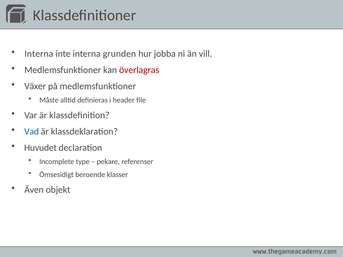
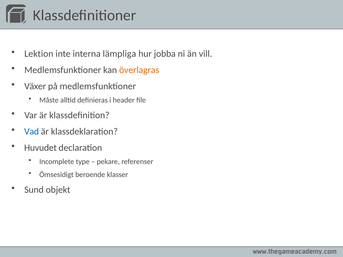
Interna at (39, 54): Interna -> Lektion
grunden: grunden -> lämpliga
överlagras colour: red -> orange
Även: Även -> Sund
